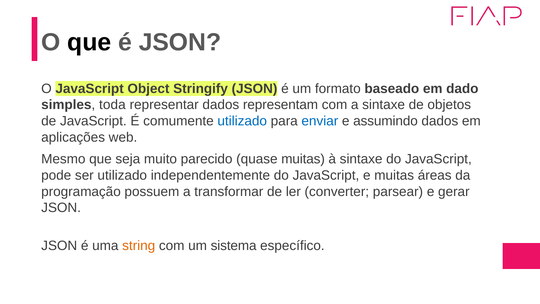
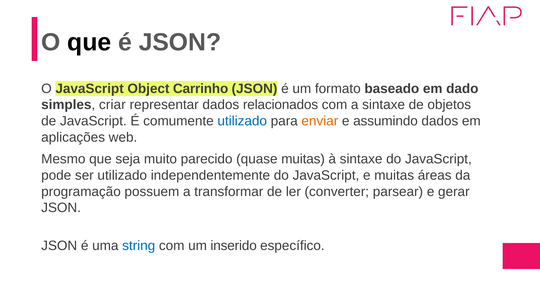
Stringify: Stringify -> Carrinho
toda: toda -> criar
representam: representam -> relacionados
enviar colour: blue -> orange
string colour: orange -> blue
sistema: sistema -> inserido
